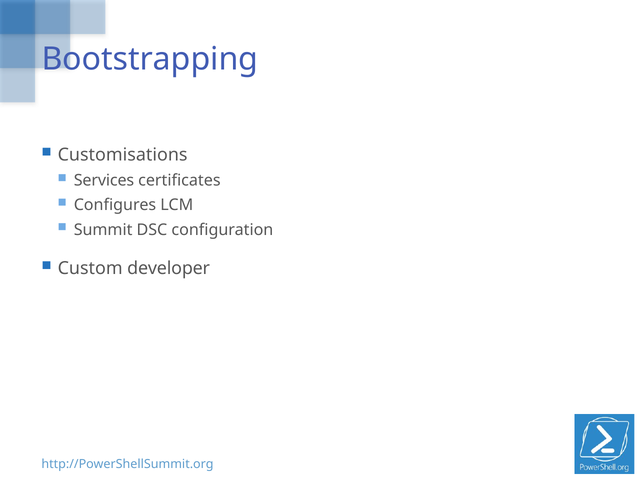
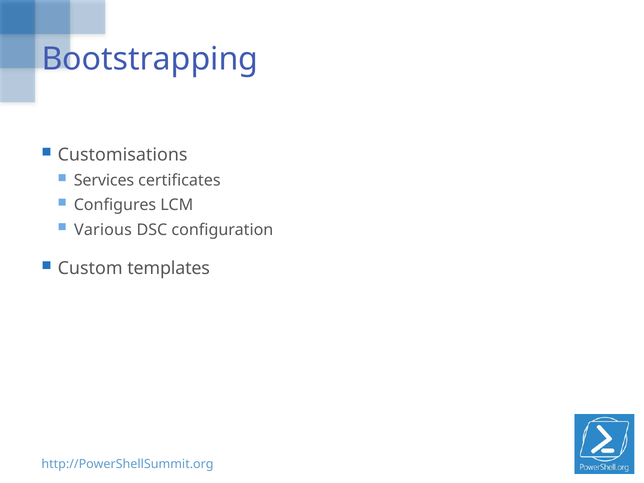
Summit: Summit -> Various
developer: developer -> templates
